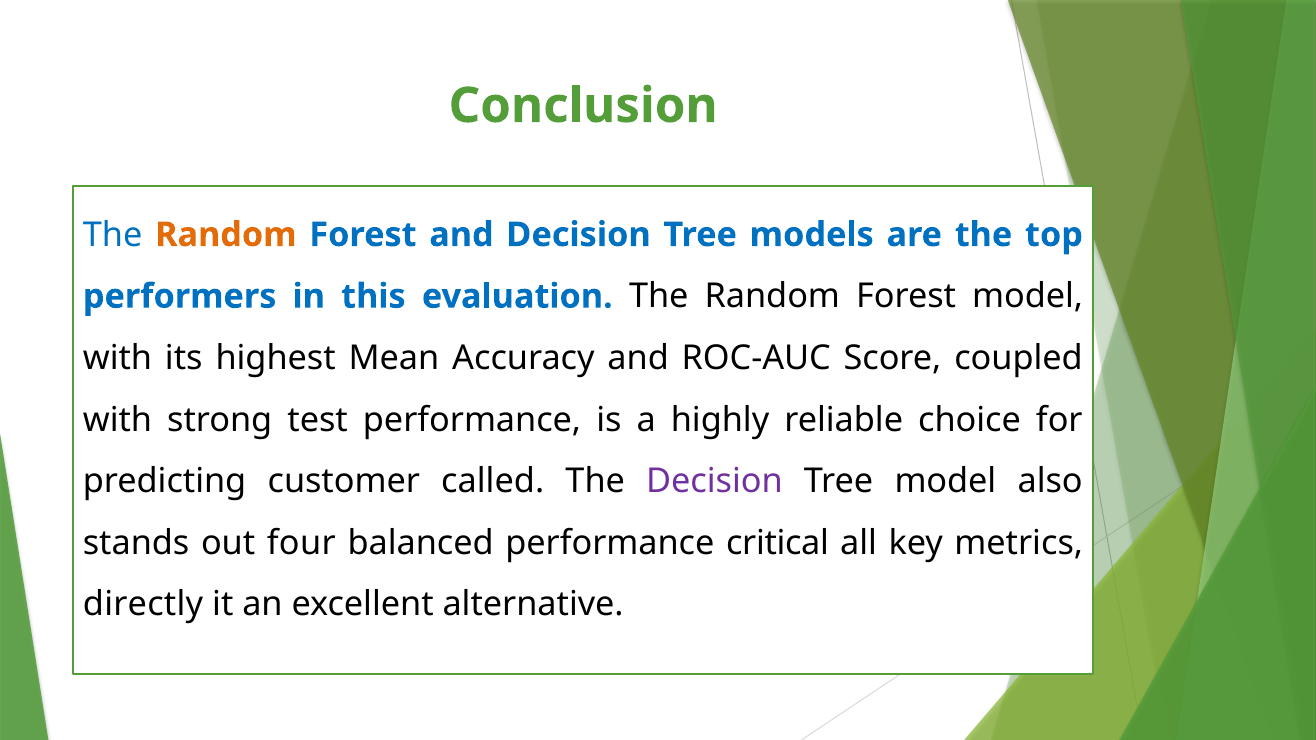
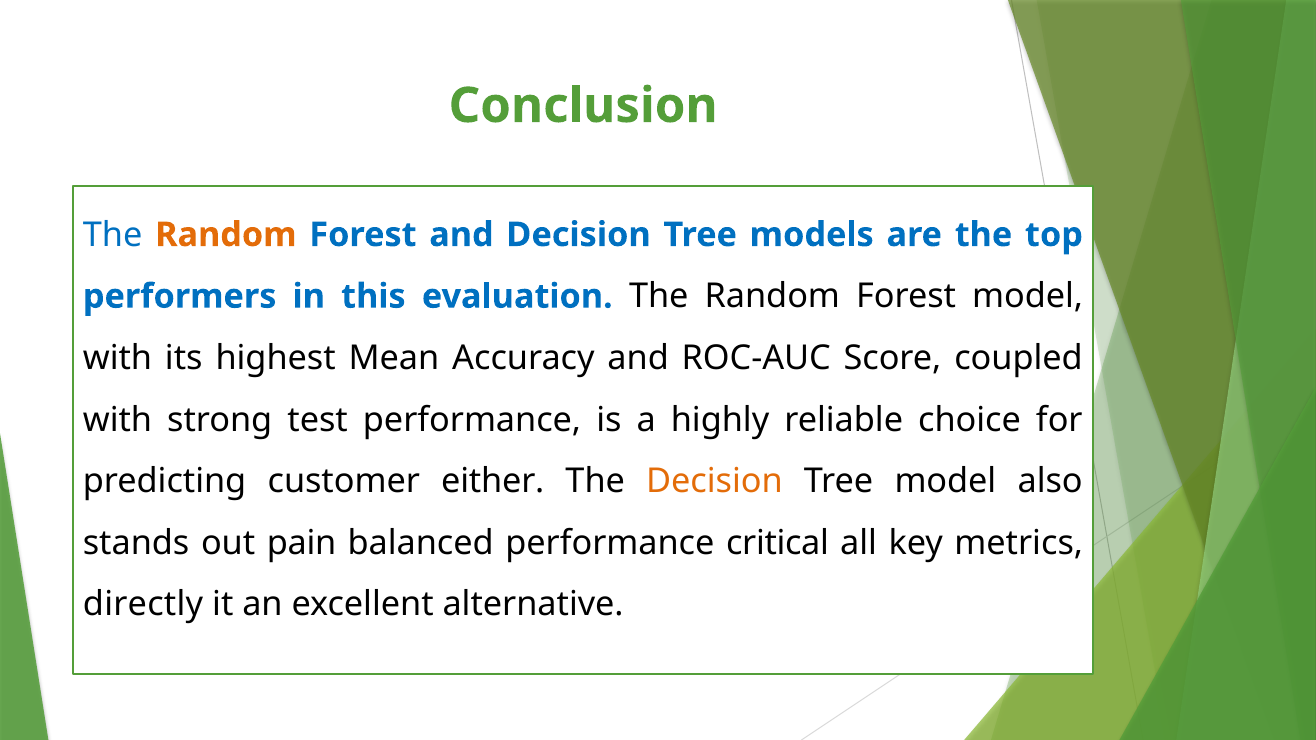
called: called -> either
Decision at (714, 482) colour: purple -> orange
four: four -> pain
